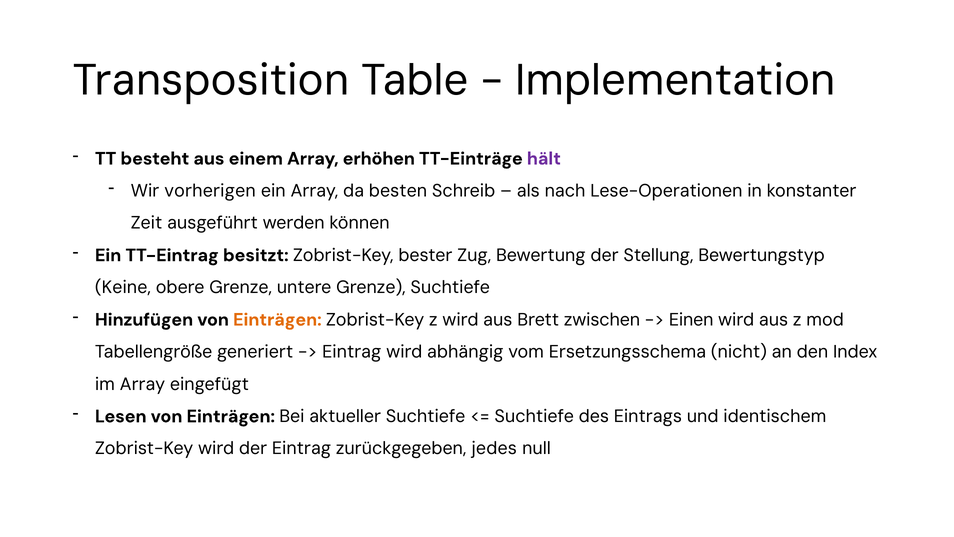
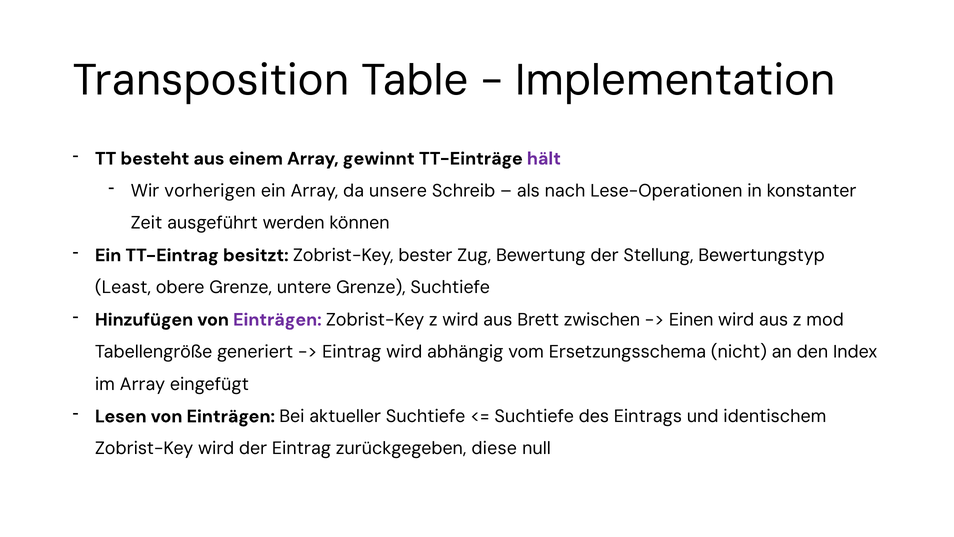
erhöhen: erhöhen -> gewinnt
besten: besten -> unsere
Keine: Keine -> Least
Einträgen at (277, 319) colour: orange -> purple
jedes: jedes -> diese
